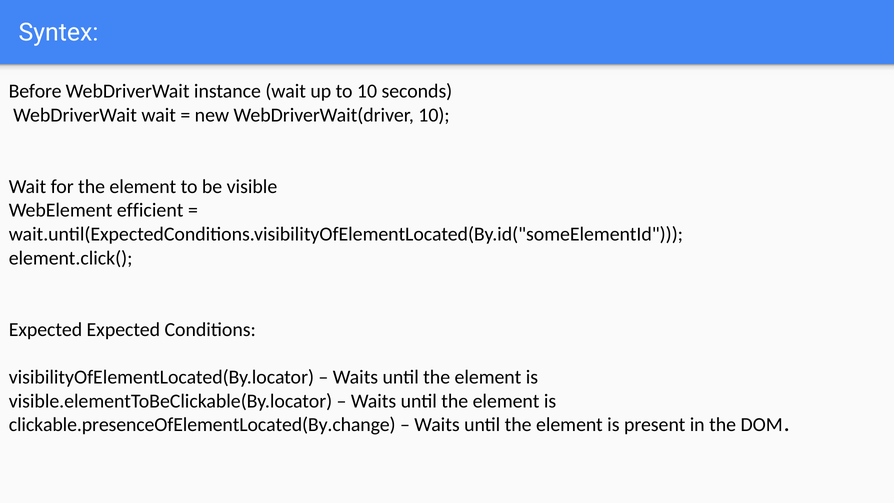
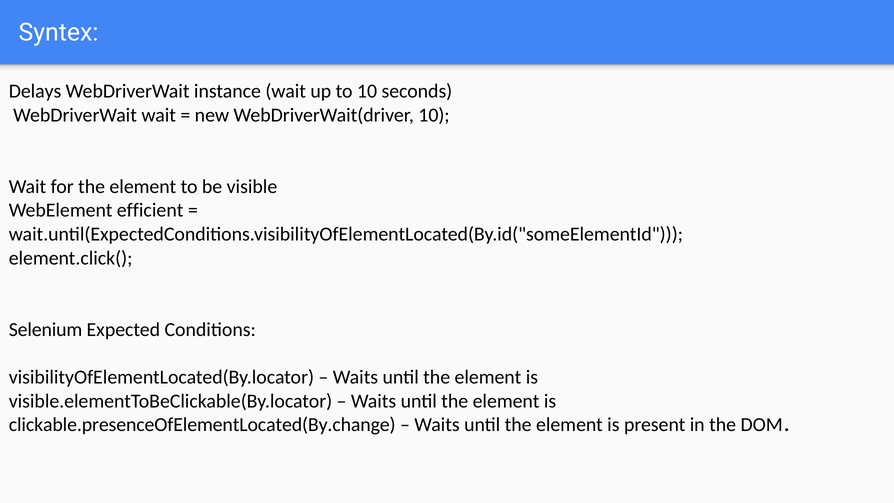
Before: Before -> Delays
Expected at (45, 329): Expected -> Selenium
